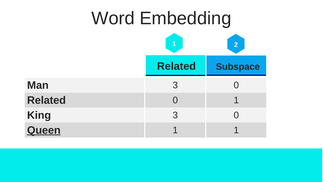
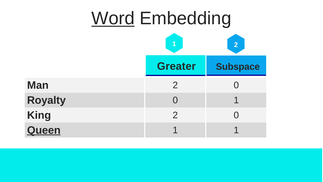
Word underline: none -> present
Related at (176, 66): Related -> Greater
Man 3: 3 -> 2
Related at (46, 100): Related -> Royalty
King 3: 3 -> 2
